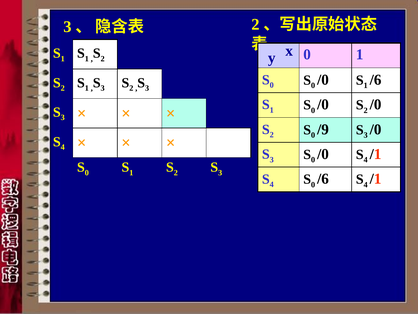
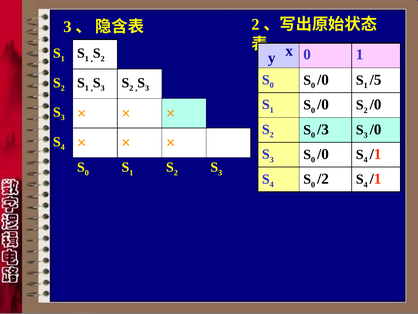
1 /6: /6 -> /5
/9: /9 -> /3
0 /6: /6 -> /2
